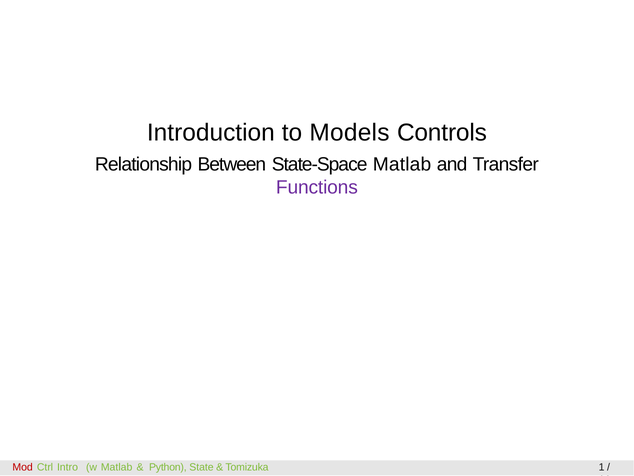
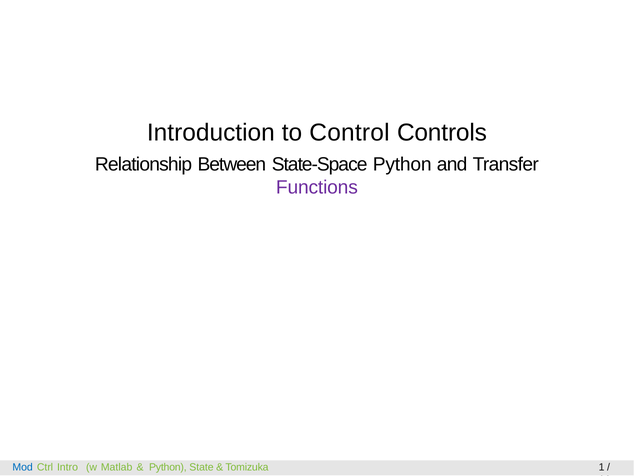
Models: Models -> Control
State-Space Matlab: Matlab -> Python
Mod colour: red -> blue
